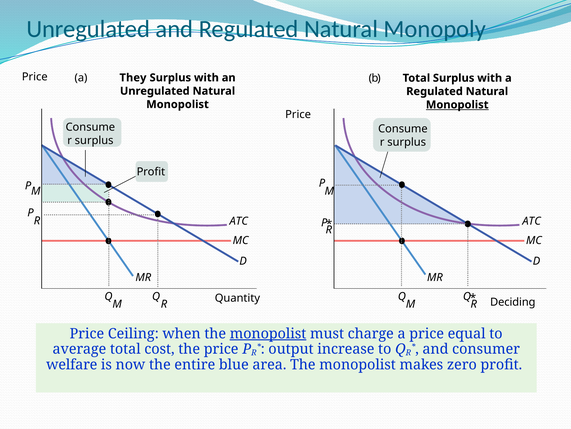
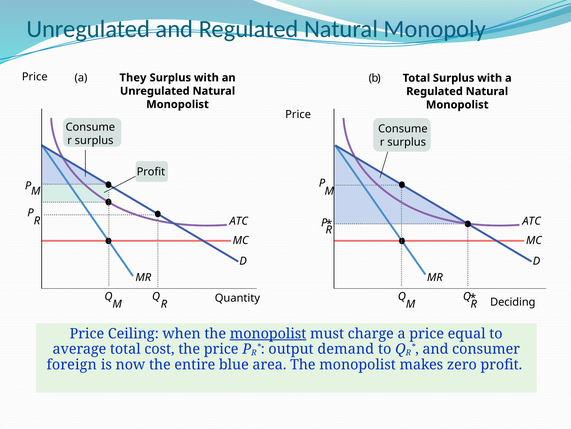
Monopolist at (457, 105) underline: present -> none
increase: increase -> demand
welfare: welfare -> foreign
